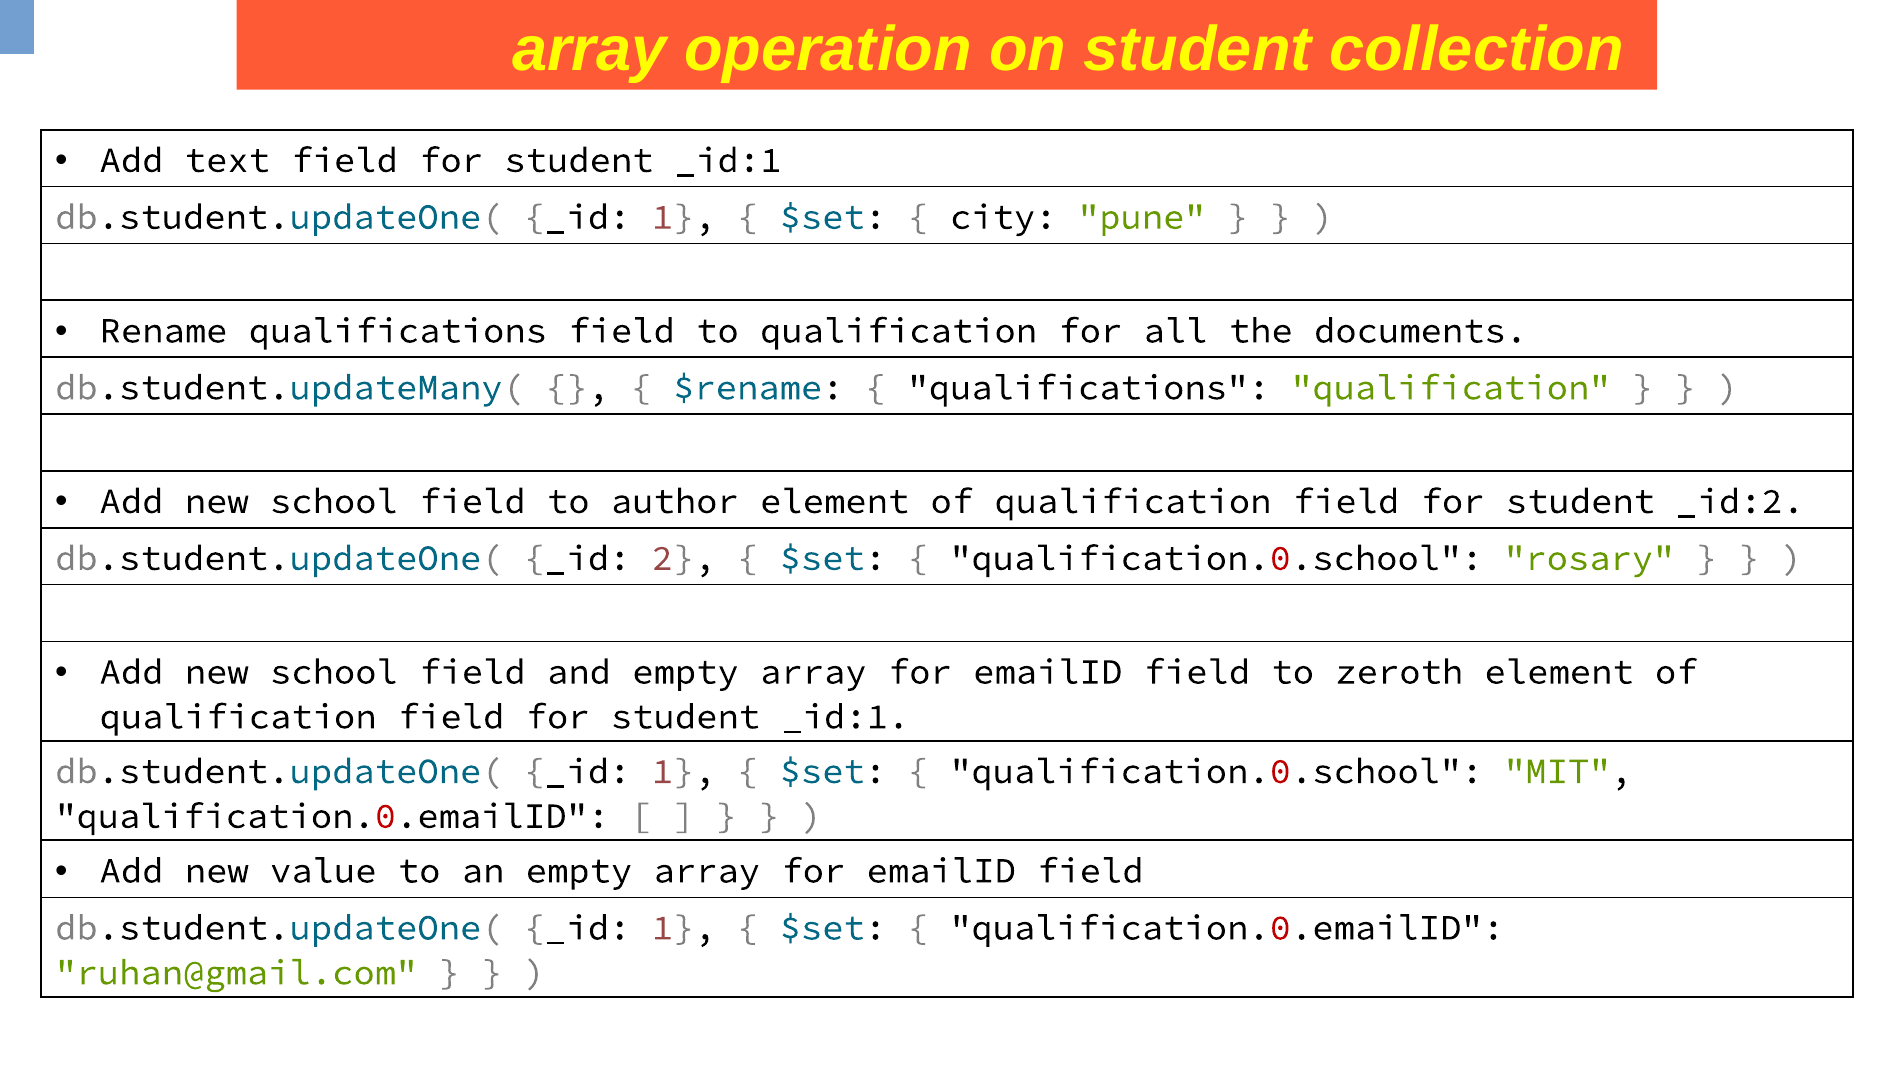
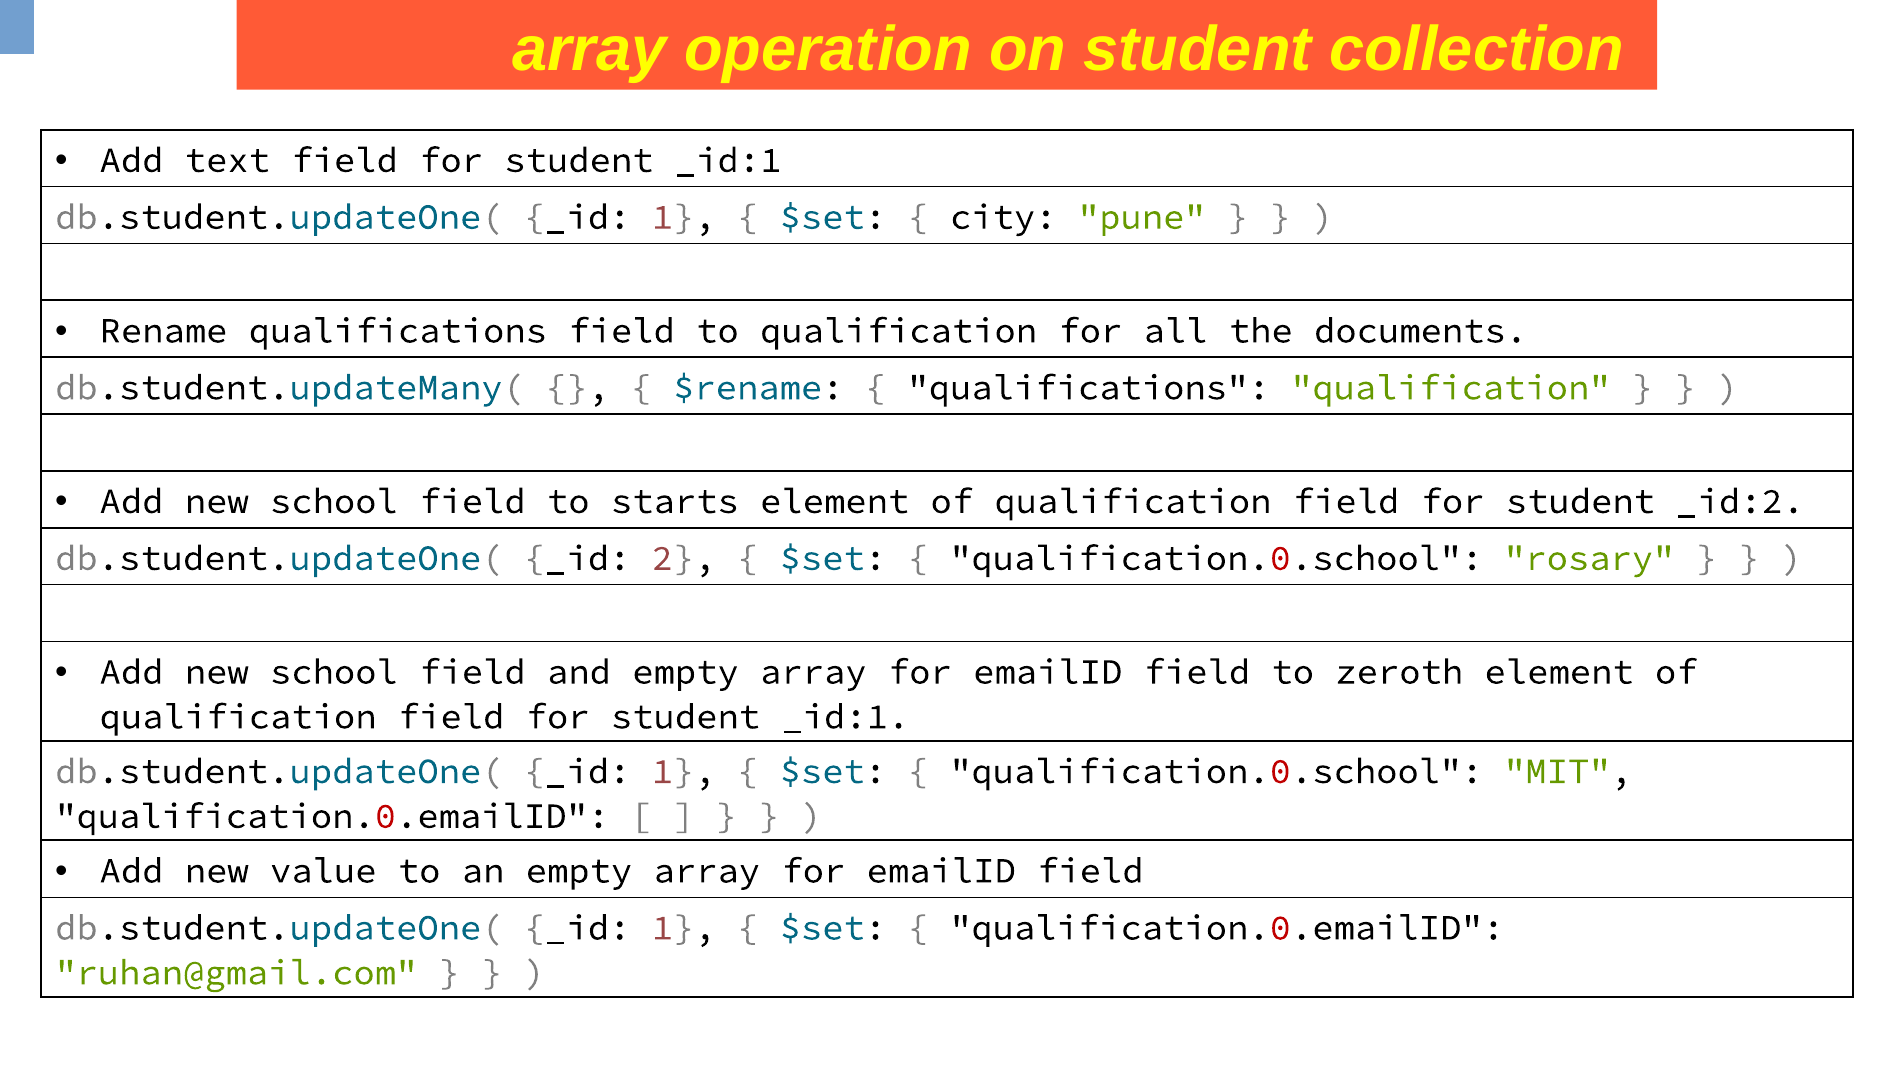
author: author -> starts
